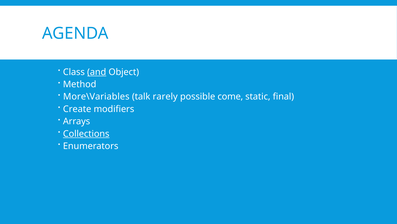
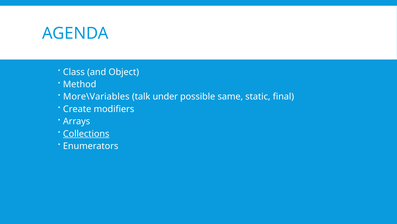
and underline: present -> none
rarely: rarely -> under
come: come -> same
